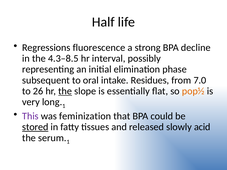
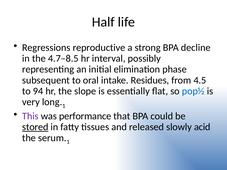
fluorescence: fluorescence -> reproductive
4.3–8.5: 4.3–8.5 -> 4.7–8.5
7.0: 7.0 -> 4.5
26: 26 -> 94
the at (65, 91) underline: present -> none
pop½ colour: orange -> blue
feminization: feminization -> performance
